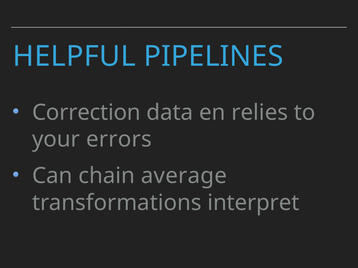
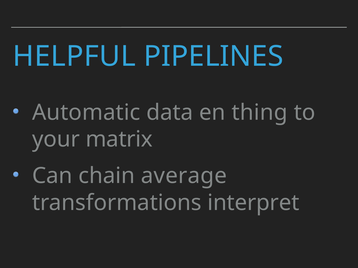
Correction: Correction -> Automatic
relies: relies -> thing
errors: errors -> matrix
